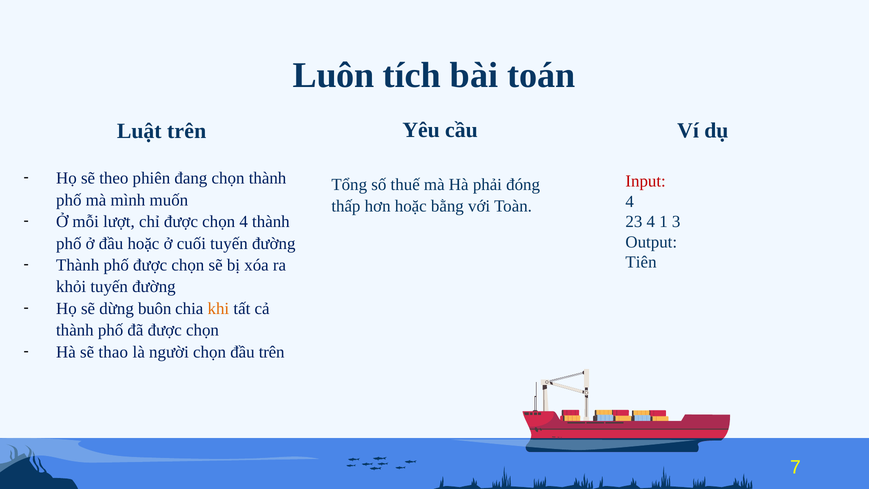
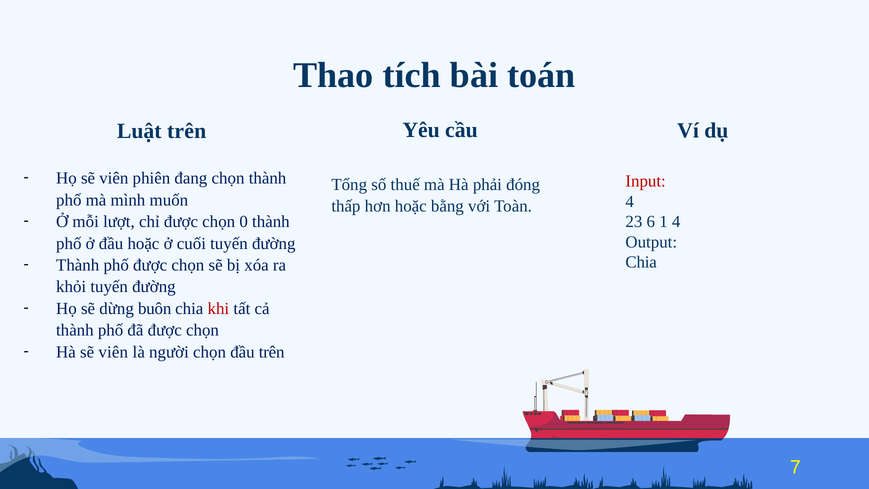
Luôn: Luôn -> Thao
Họ sẽ theo: theo -> viên
chọn 4: 4 -> 0
23 4: 4 -> 6
1 3: 3 -> 4
Tiên at (641, 262): Tiên -> Chia
khi colour: orange -> red
Hà sẽ thao: thao -> viên
